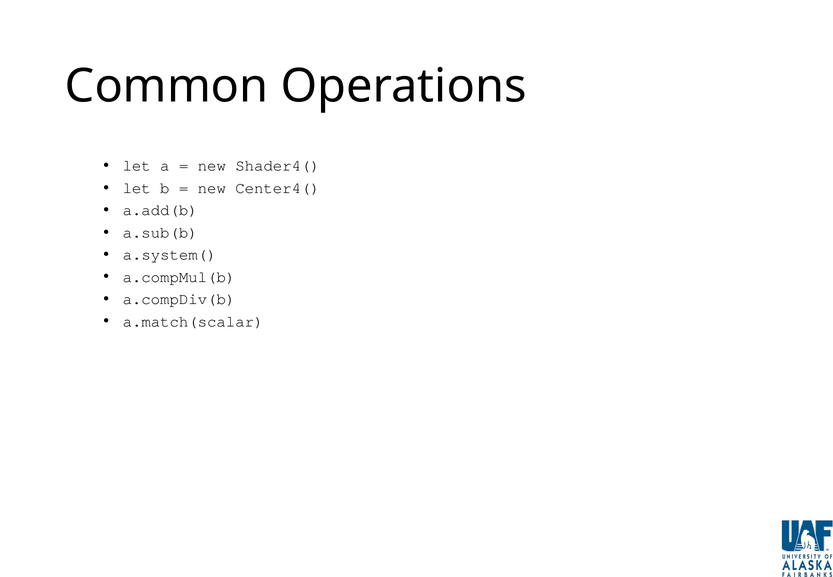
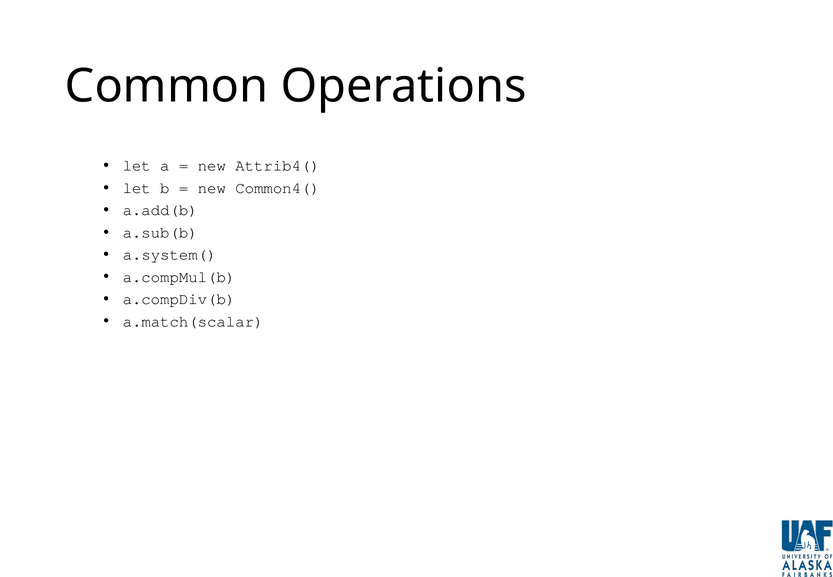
Shader4(: Shader4( -> Attrib4(
Center4(: Center4( -> Common4(
